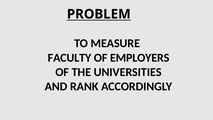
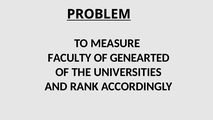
EMPLOYERS: EMPLOYERS -> GENEARTED
